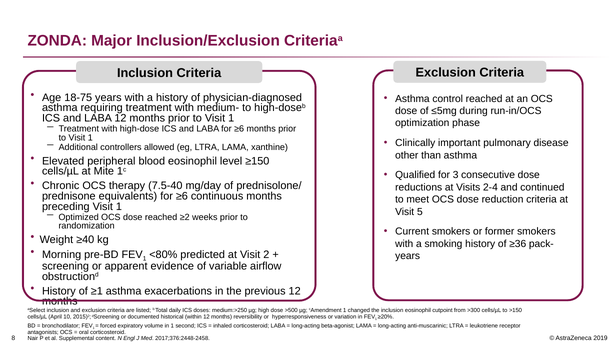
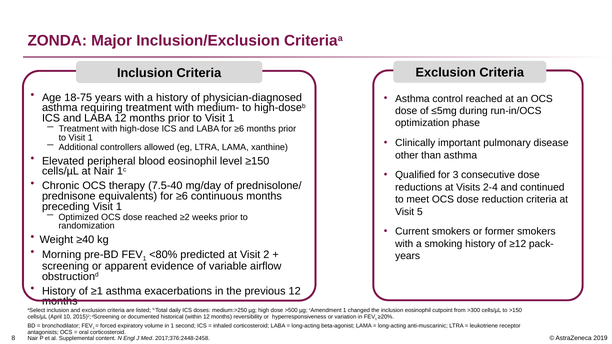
at Mite: Mite -> Nair
≥36: ≥36 -> ≥12
